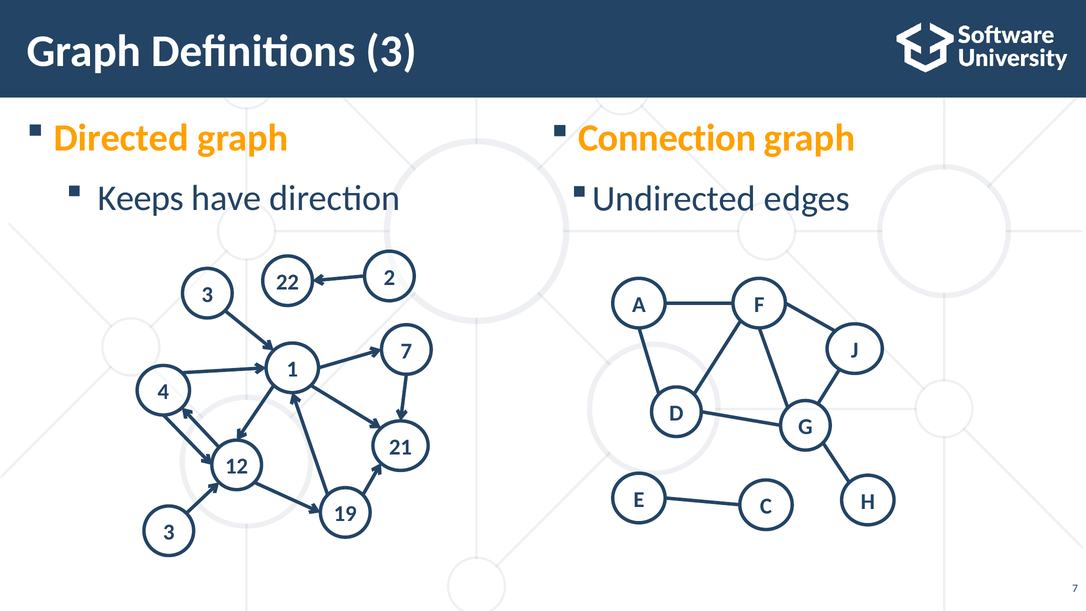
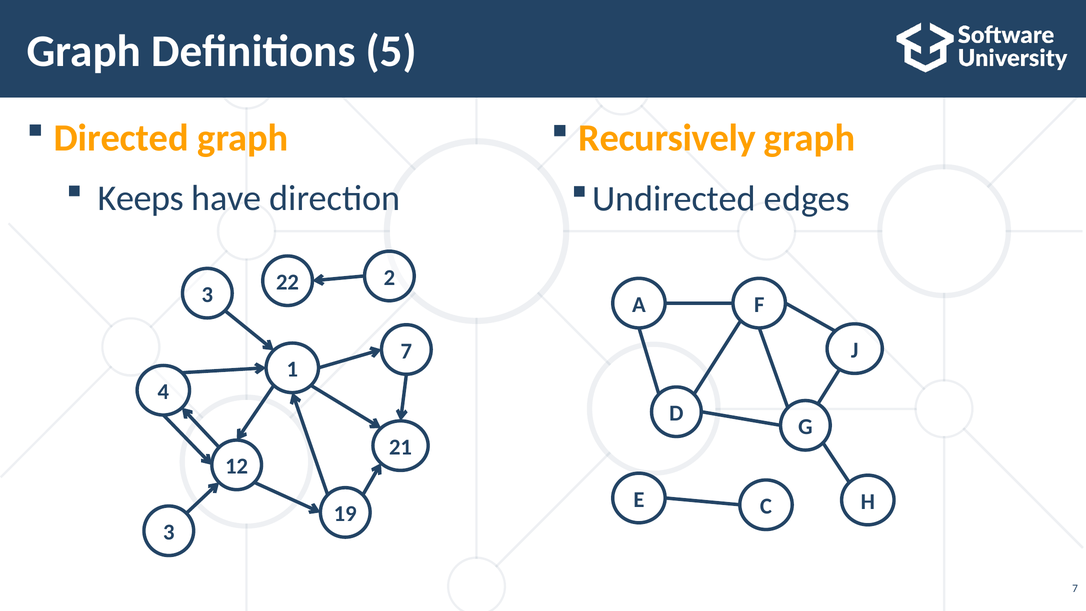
Definitions 3: 3 -> 5
Connection: Connection -> Recursively
